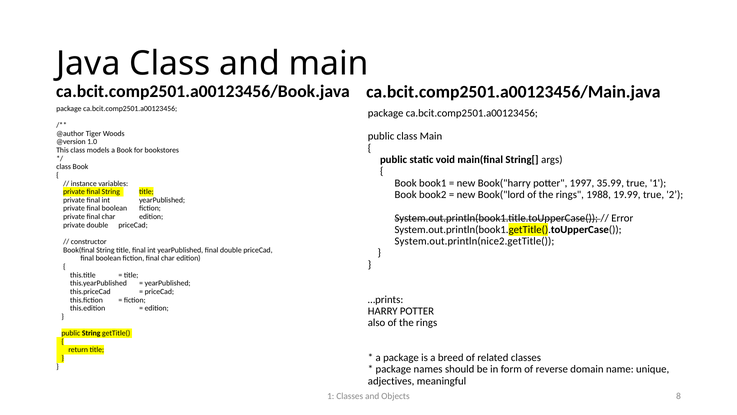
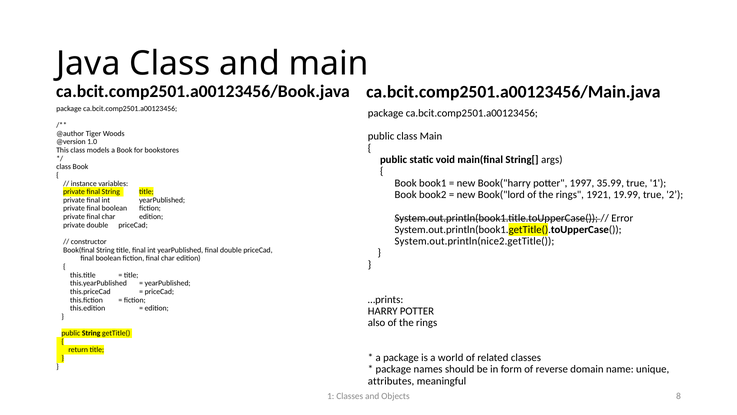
1988: 1988 -> 1921
breed: breed -> world
adjectives: adjectives -> attributes
